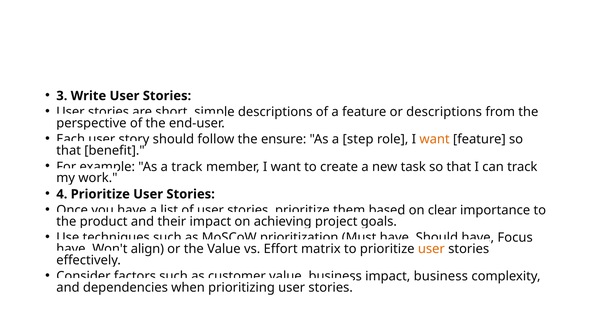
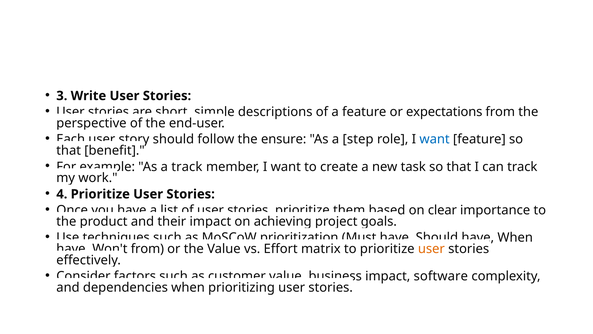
or descriptions: descriptions -> expectations
want at (435, 139) colour: orange -> blue
Focus at (515, 237): Focus -> When
align at (147, 249): align -> from
impact business: business -> software
